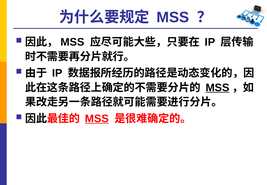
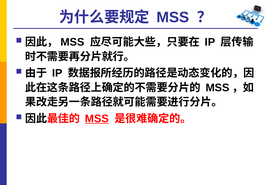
MSS at (217, 88) underline: present -> none
